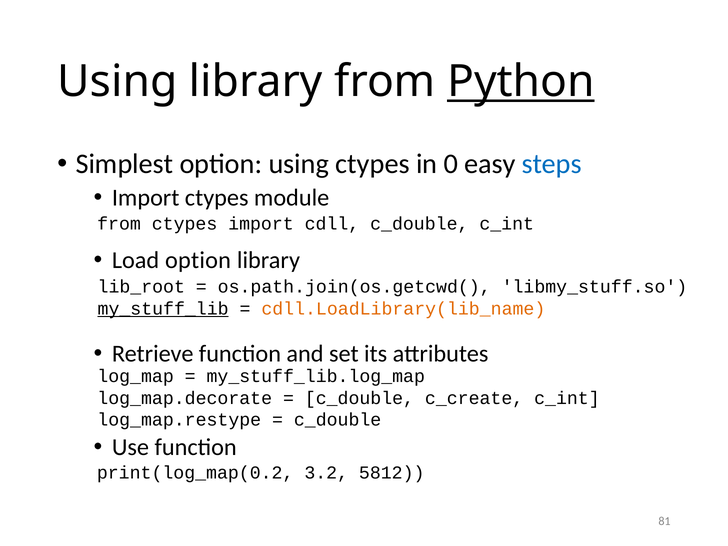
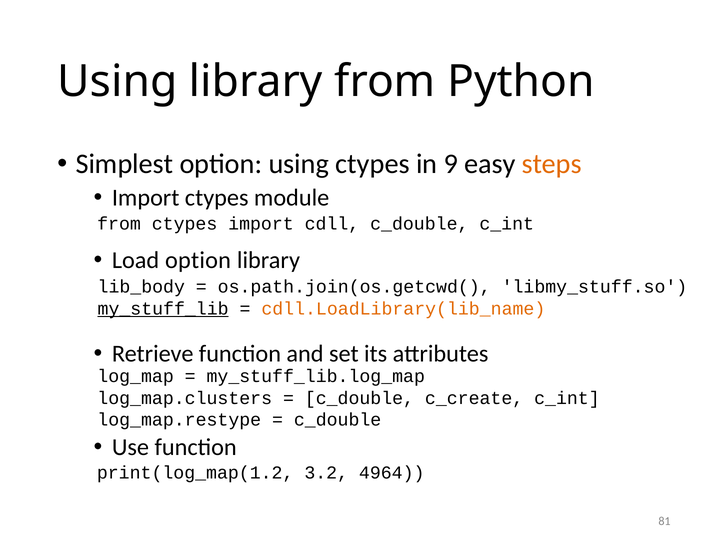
Python underline: present -> none
0: 0 -> 9
steps colour: blue -> orange
lib_root: lib_root -> lib_body
log_map.decorate: log_map.decorate -> log_map.clusters
print(log_map(0.2: print(log_map(0.2 -> print(log_map(1.2
5812: 5812 -> 4964
